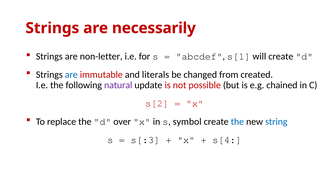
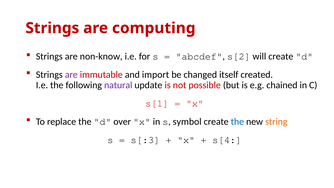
necessarily: necessarily -> computing
non-letter: non-letter -> non-know
s[1: s[1 -> s[2
are at (71, 75) colour: blue -> purple
literals: literals -> import
from: from -> itself
s[2: s[2 -> s[1
string colour: blue -> orange
